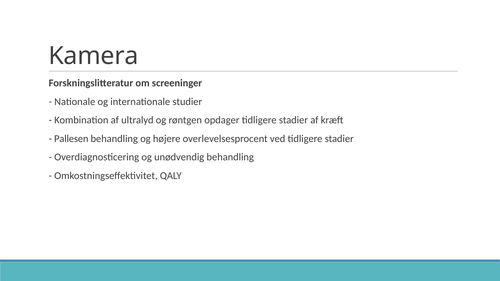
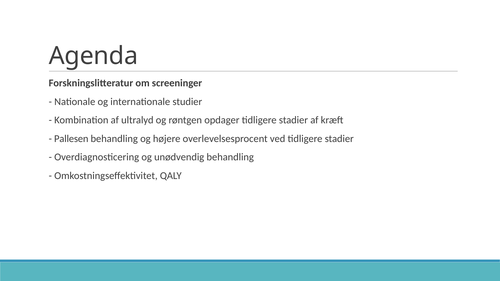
Kamera: Kamera -> Agenda
